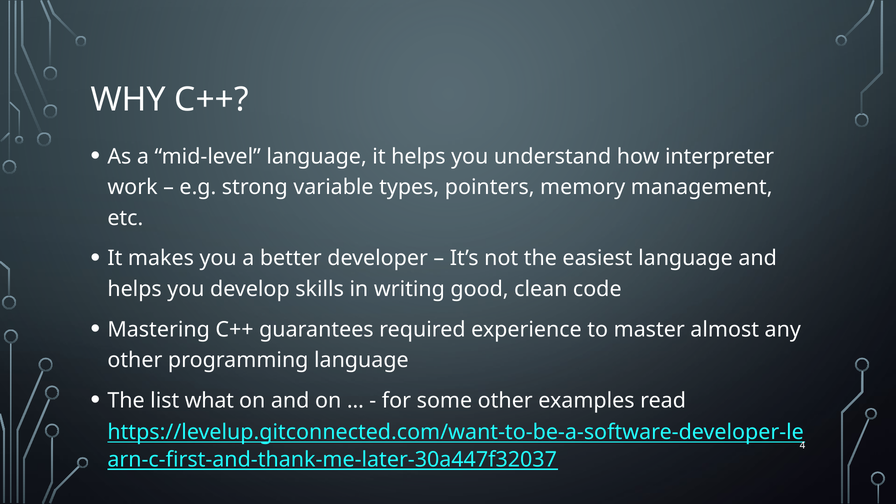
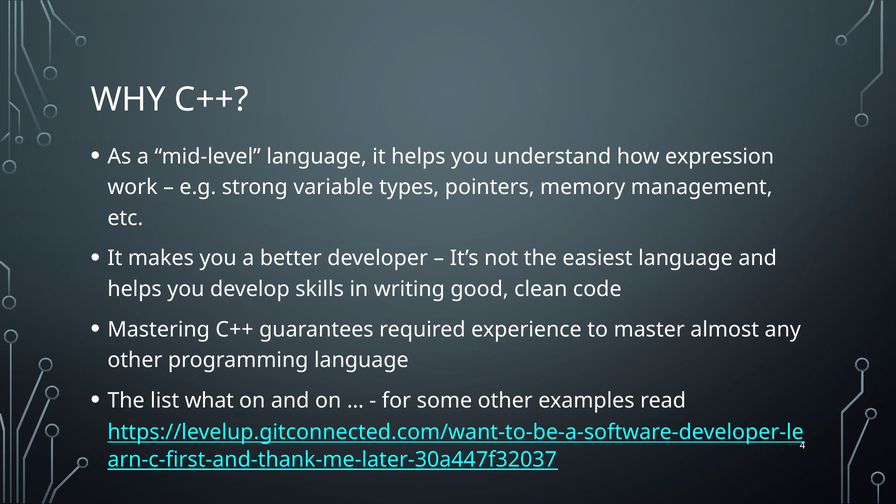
interpreter: interpreter -> expression
